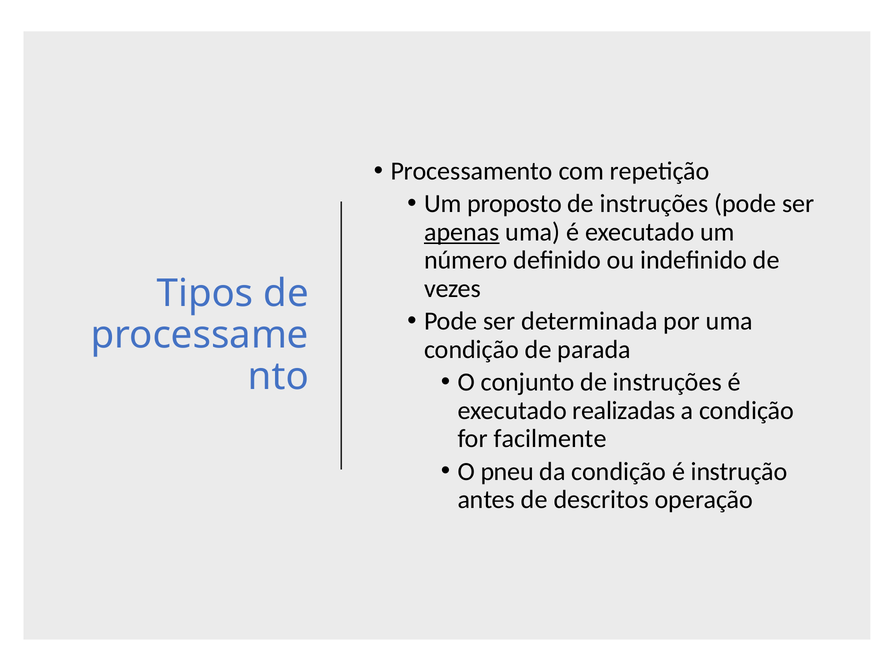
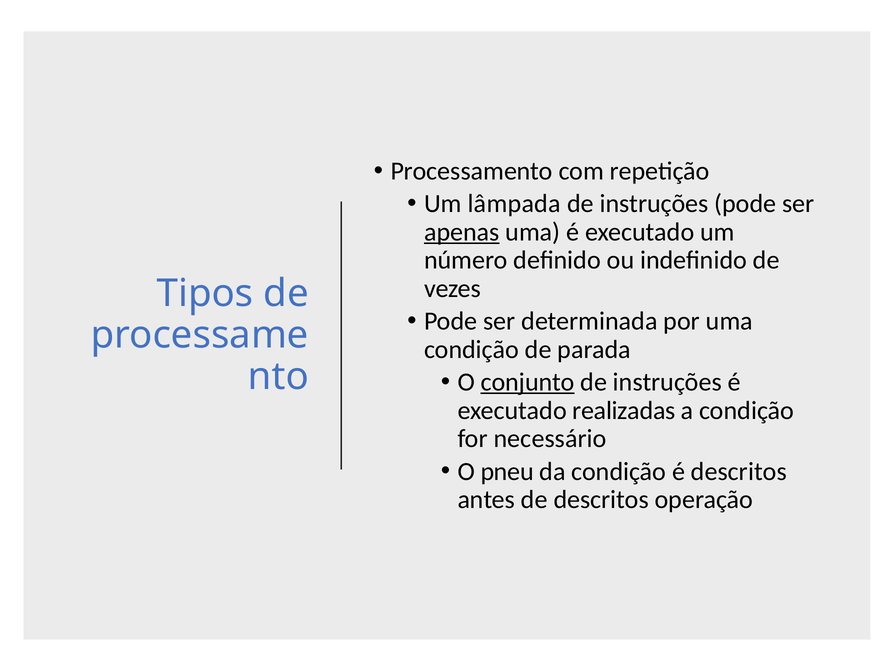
proposto: proposto -> lâmpada
conjunto underline: none -> present
facilmente: facilmente -> necessário
é instrução: instrução -> descritos
